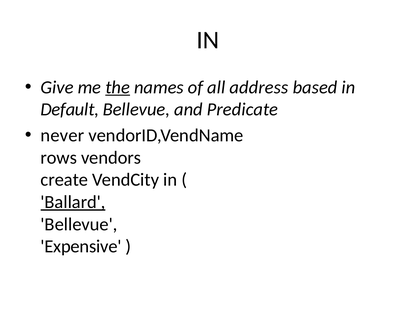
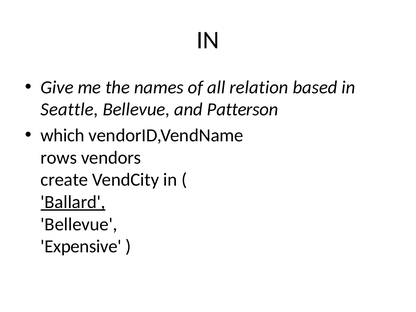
the underline: present -> none
address: address -> relation
Default: Default -> Seattle
Predicate: Predicate -> Patterson
never: never -> which
